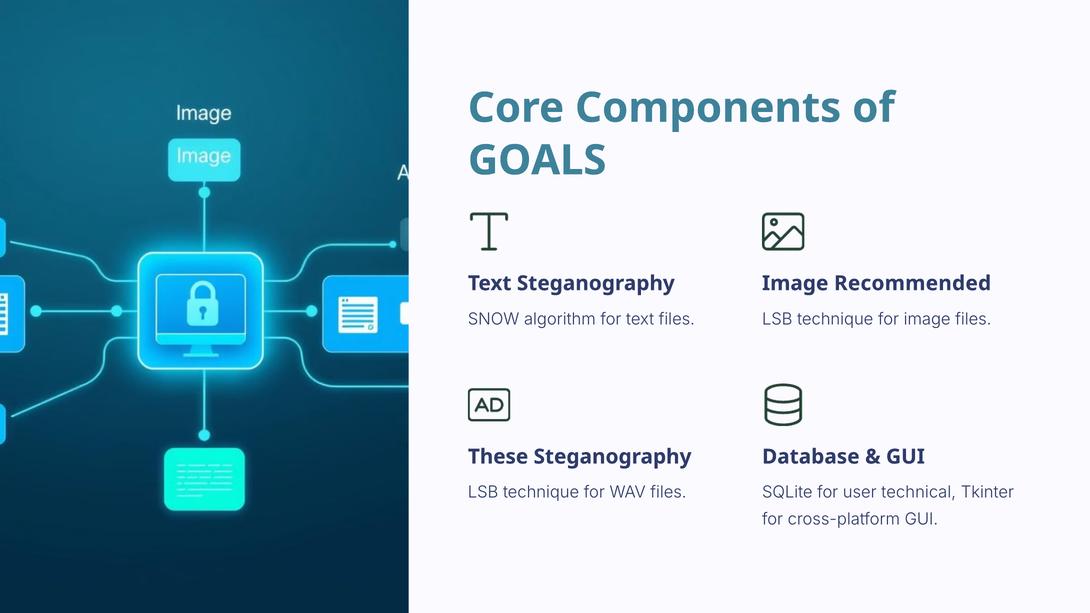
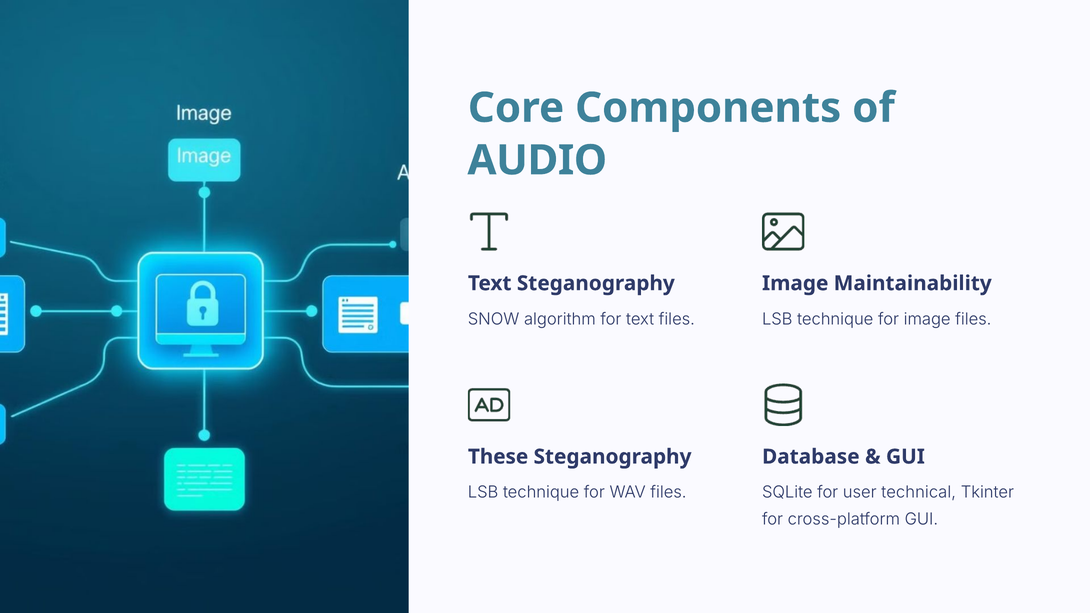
GOALS: GOALS -> AUDIO
Recommended: Recommended -> Maintainability
